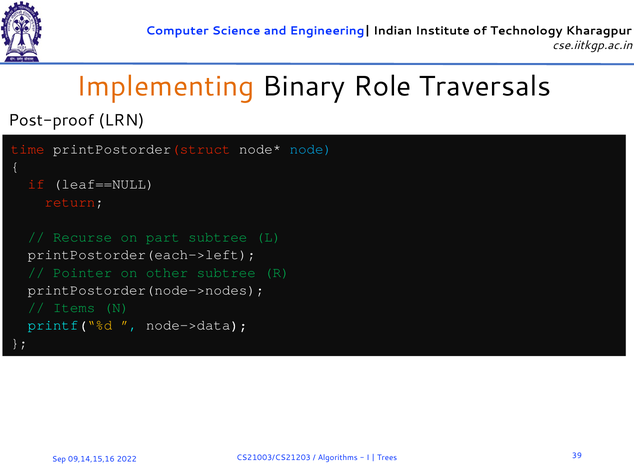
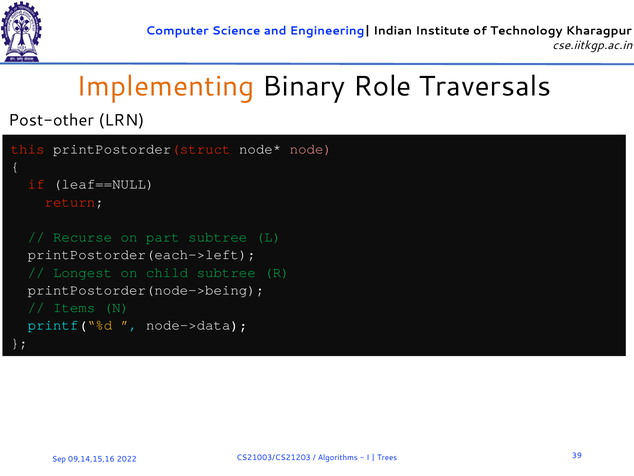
Post-proof: Post-proof -> Post-other
time: time -> this
node colour: light blue -> pink
Pointer: Pointer -> Longest
other: other -> child
printPostorder(node->nodes: printPostorder(node->nodes -> printPostorder(node->being
